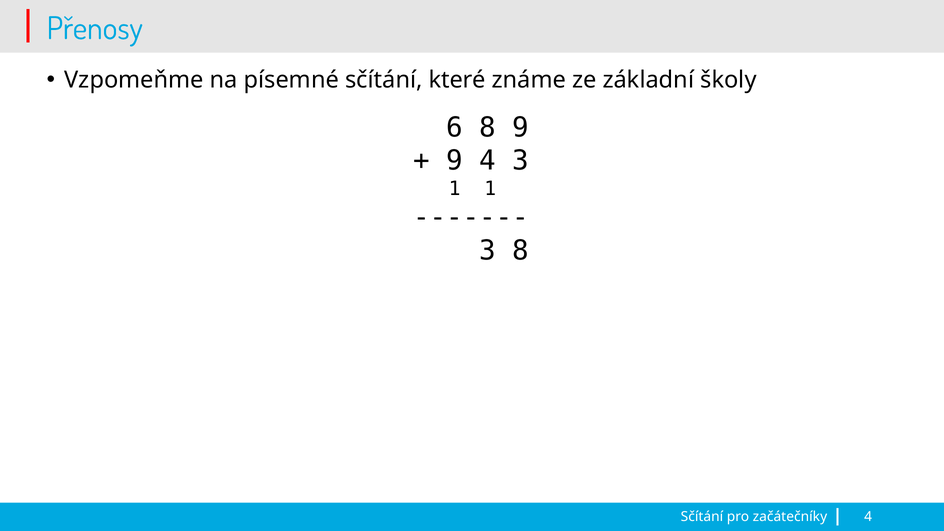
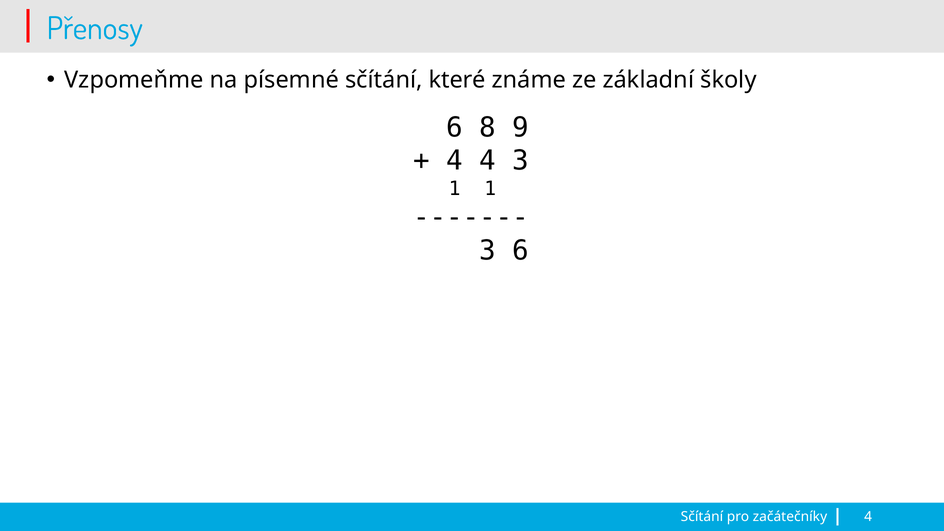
9 at (455, 161): 9 -> 4
3 8: 8 -> 6
